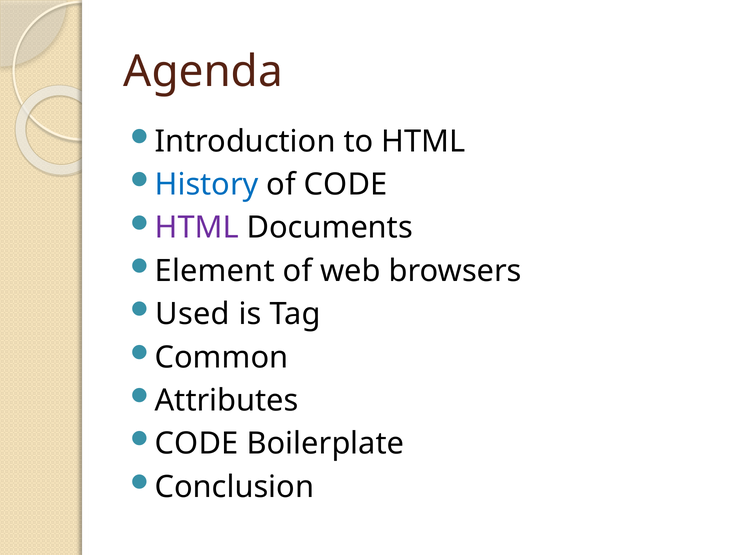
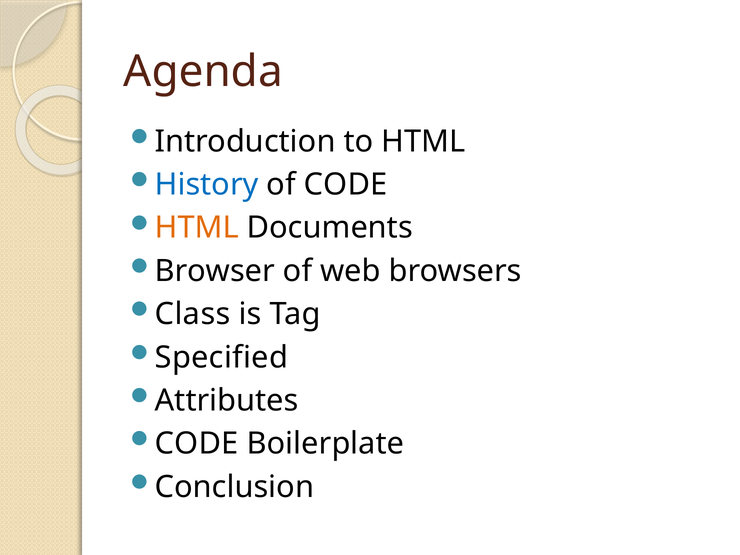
HTML at (197, 228) colour: purple -> orange
Element: Element -> Browser
Used: Used -> Class
Common: Common -> Specified
